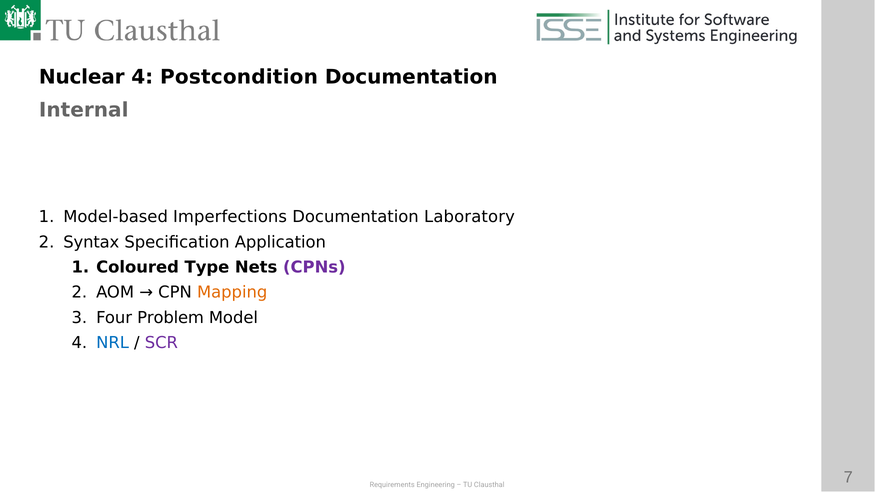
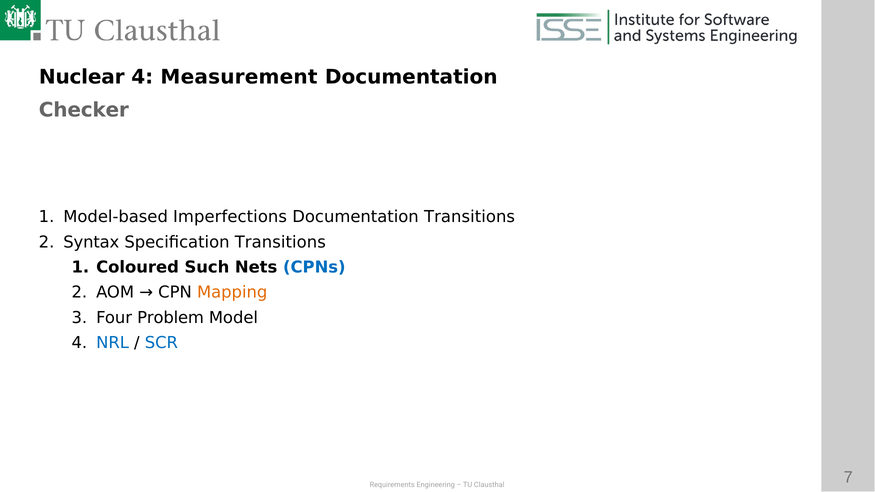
Postcondition: Postcondition -> Measurement
Internal: Internal -> Checker
Documentation Laboratory: Laboratory -> Transitions
Specification Application: Application -> Transitions
Type: Type -> Such
CPNs colour: purple -> blue
SCR colour: purple -> blue
